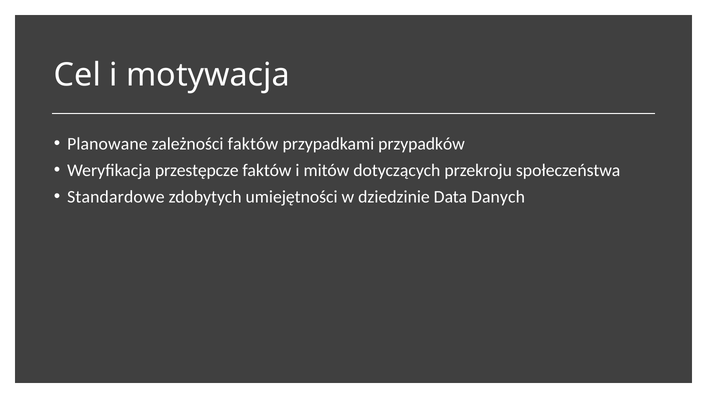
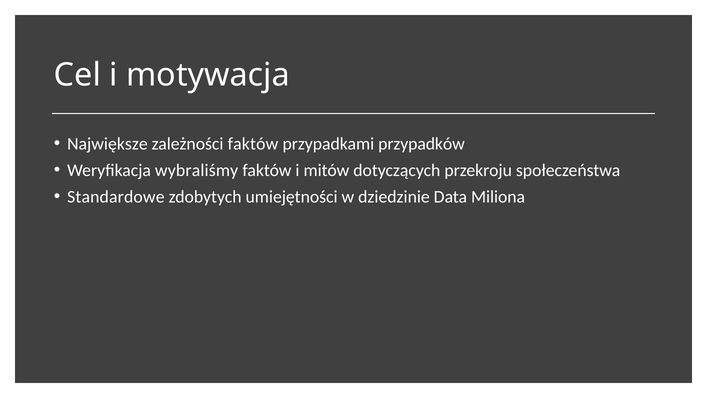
Planowane: Planowane -> Największe
przestępcze: przestępcze -> wybraliśmy
Danych: Danych -> Miliona
